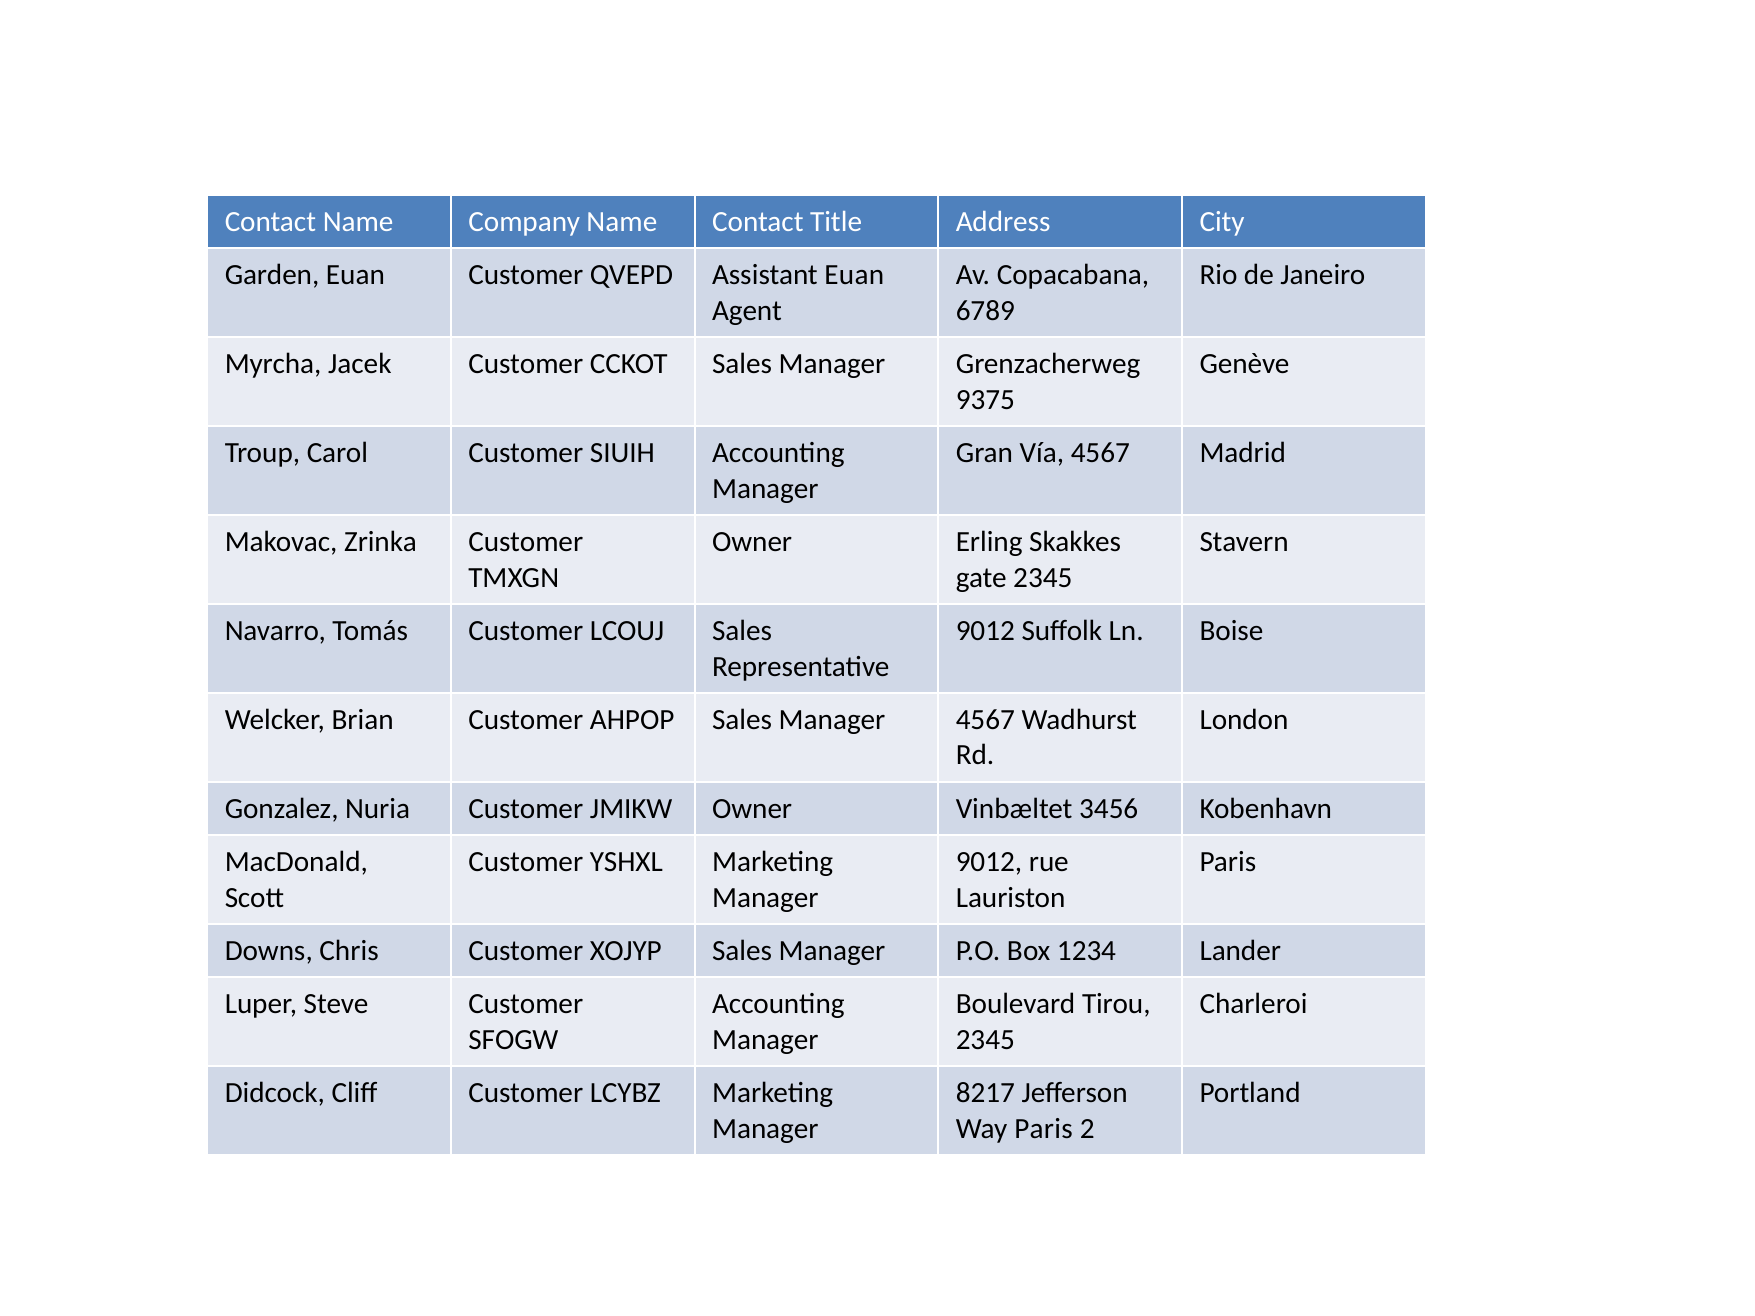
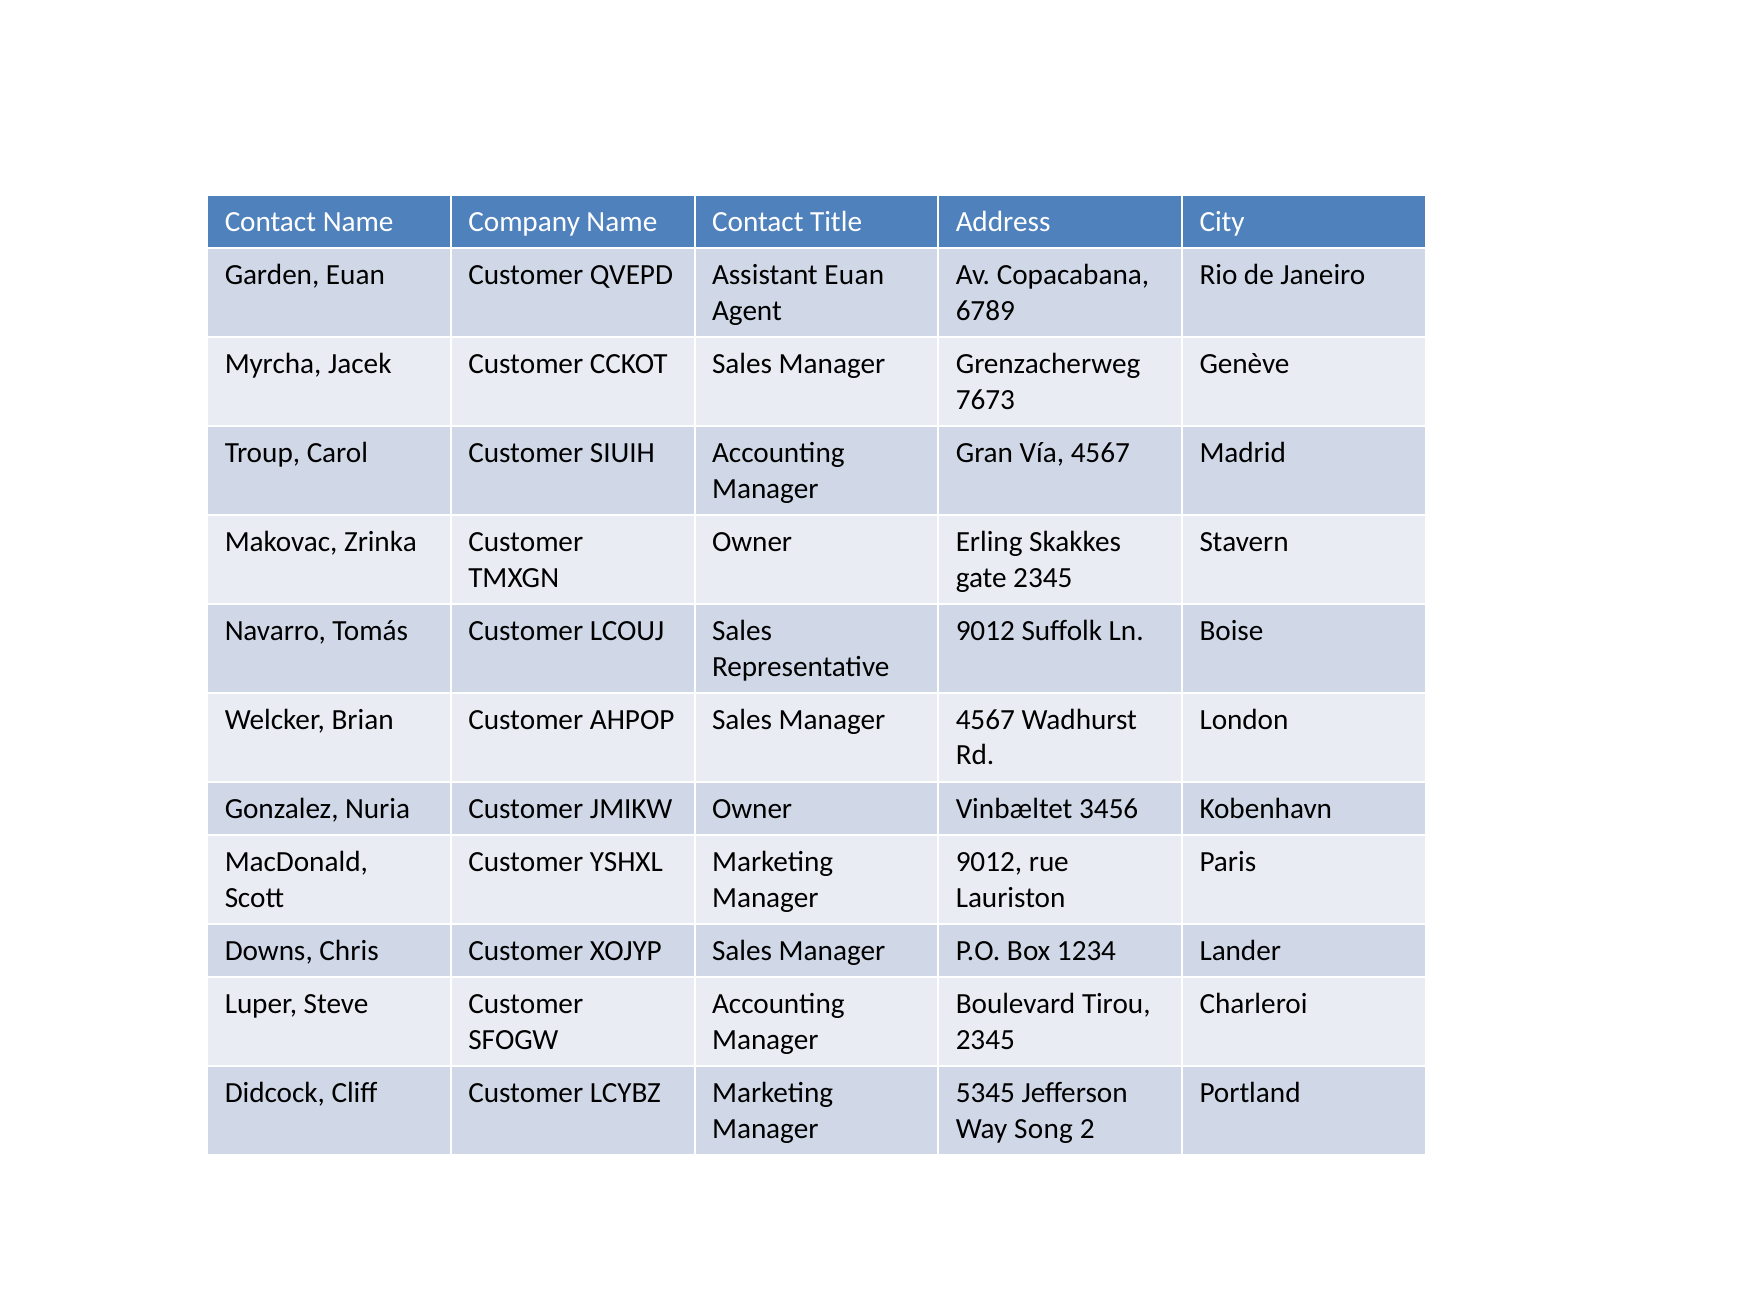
9375: 9375 -> 7673
8217: 8217 -> 5345
Way Paris: Paris -> Song
